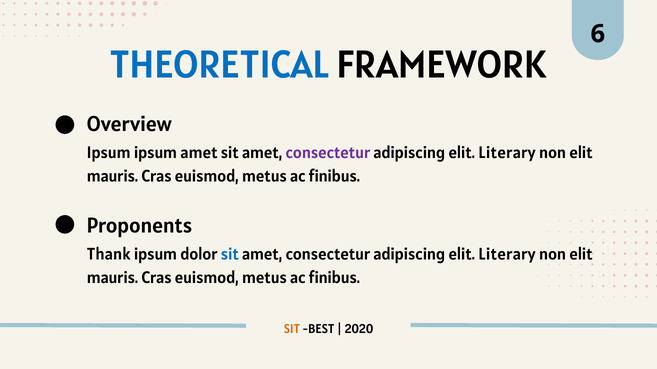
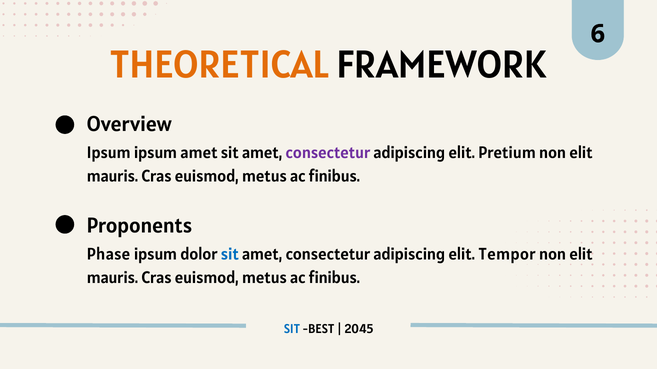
THEORETICAL colour: blue -> orange
Literary at (507, 153): Literary -> Pretium
Thank: Thank -> Phase
Literary at (507, 255): Literary -> Tempor
SIT at (292, 329) colour: orange -> blue
2020: 2020 -> 2045
